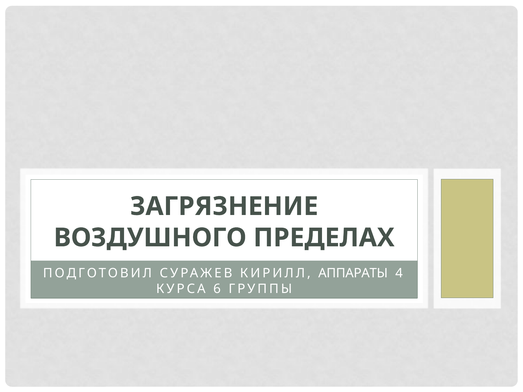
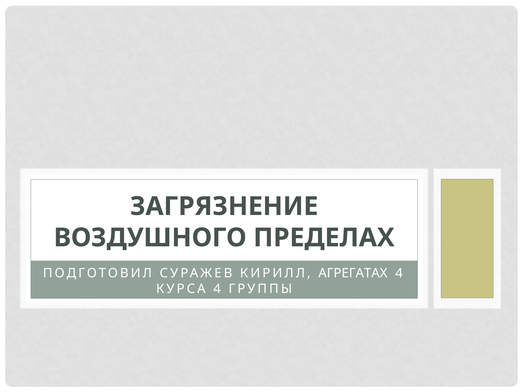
АППАРАТЫ: АППАРАТЫ -> АГРЕГАТАХ
КУРСА 6: 6 -> 4
